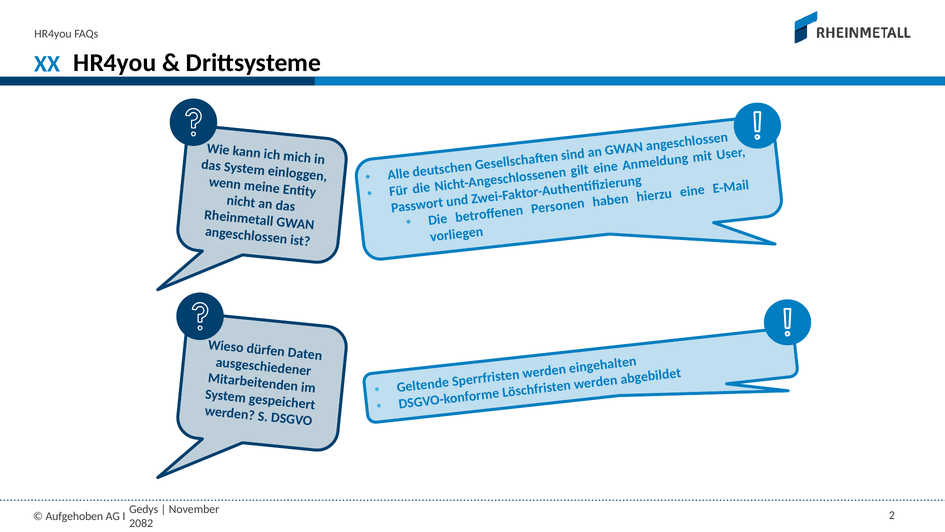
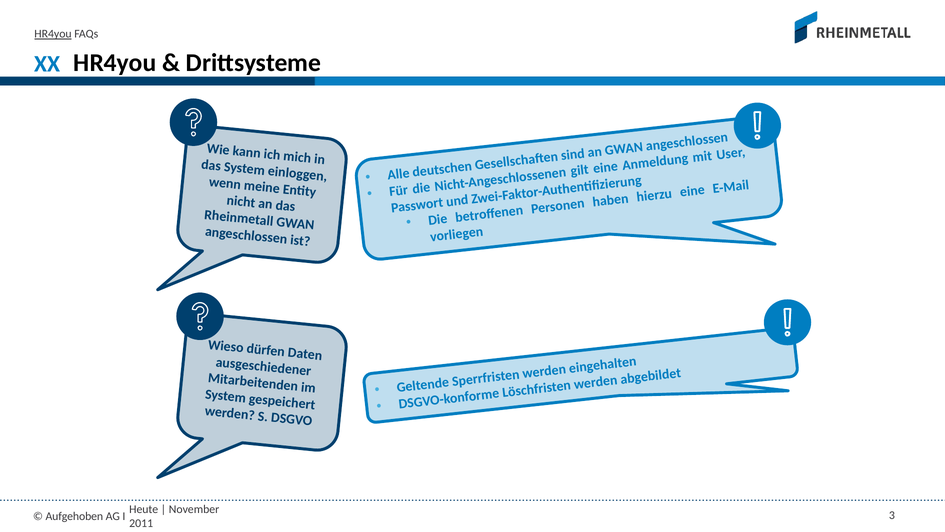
HR4you at (53, 34) underline: none -> present
Gedys: Gedys -> Heute
2: 2 -> 3
2082: 2082 -> 2011
